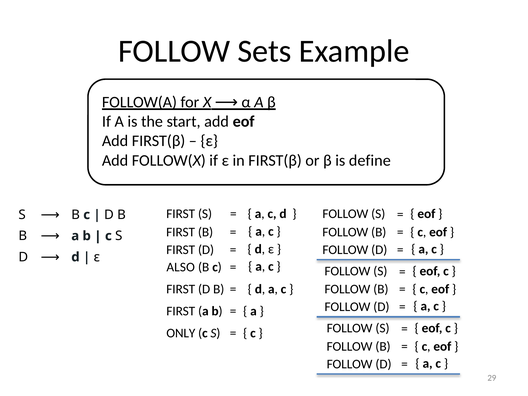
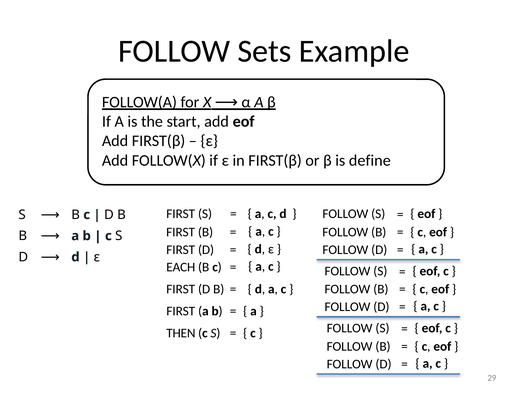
ALSO: ALSO -> EACH
ONLY: ONLY -> THEN
